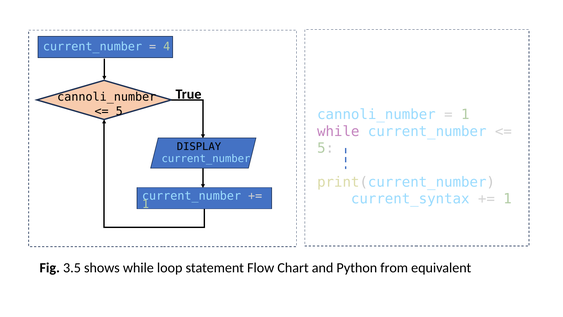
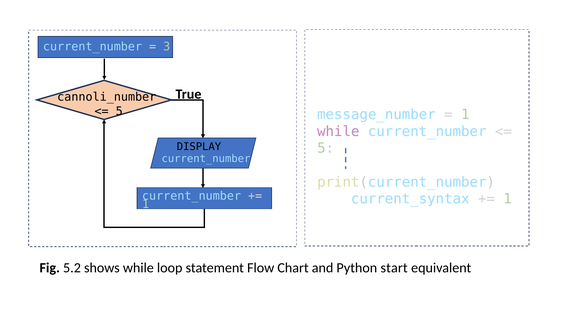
4: 4 -> 3
5 cannoli_number: cannoli_number -> message_number
3.5: 3.5 -> 5.2
from: from -> start
